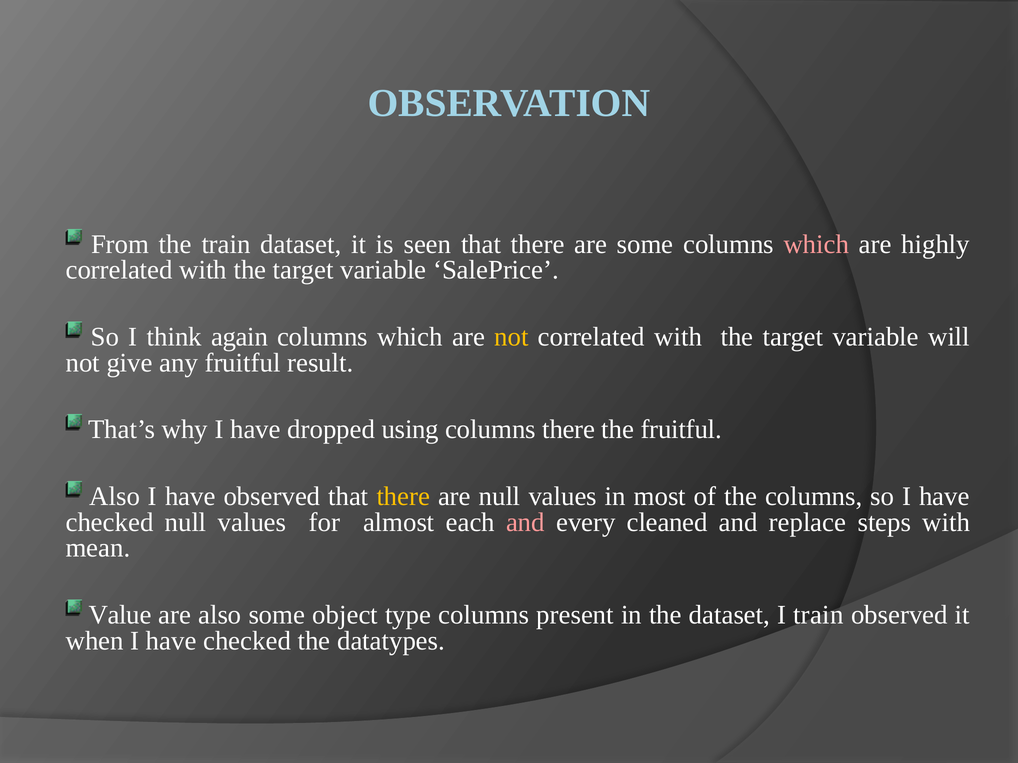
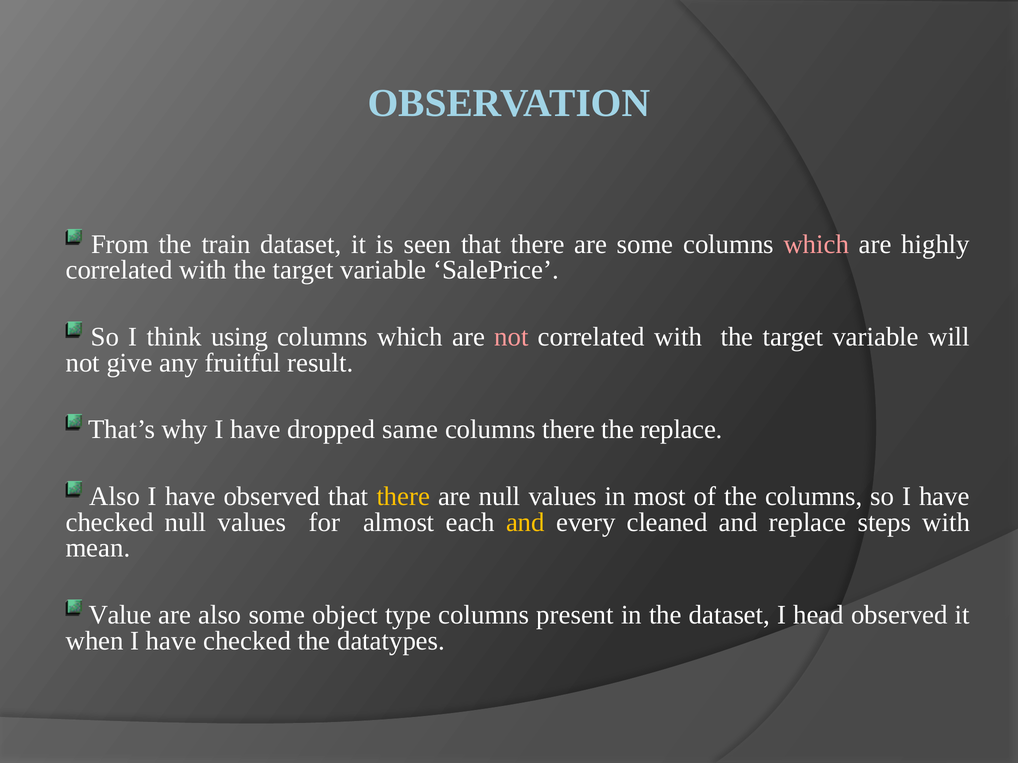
again: again -> using
not at (511, 337) colour: yellow -> pink
using: using -> same
the fruitful: fruitful -> replace
and at (525, 523) colour: pink -> yellow
I train: train -> head
